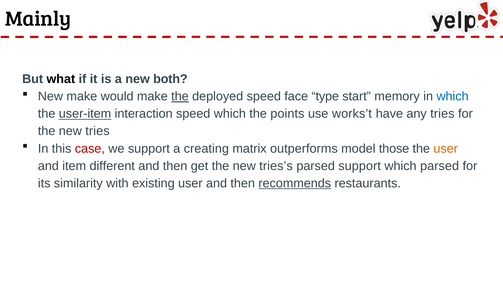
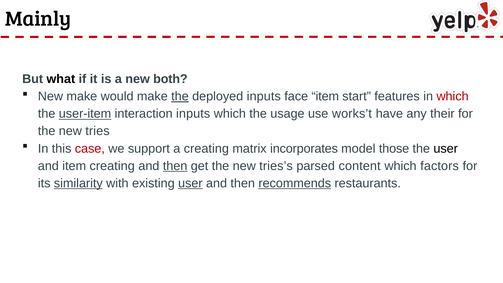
deployed speed: speed -> inputs
face type: type -> item
memory: memory -> features
which at (453, 96) colour: blue -> red
interaction speed: speed -> inputs
points: points -> usage
any tries: tries -> their
outperforms: outperforms -> incorporates
user at (446, 148) colour: orange -> black
item different: different -> creating
then at (175, 166) underline: none -> present
parsed support: support -> content
which parsed: parsed -> factors
similarity underline: none -> present
user at (190, 183) underline: none -> present
